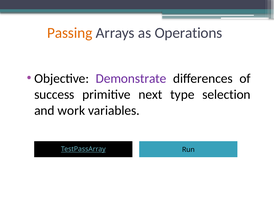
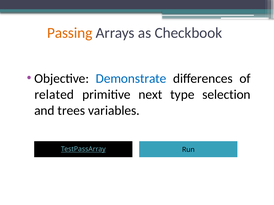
Operations: Operations -> Checkbook
Demonstrate colour: purple -> blue
success: success -> related
work: work -> trees
